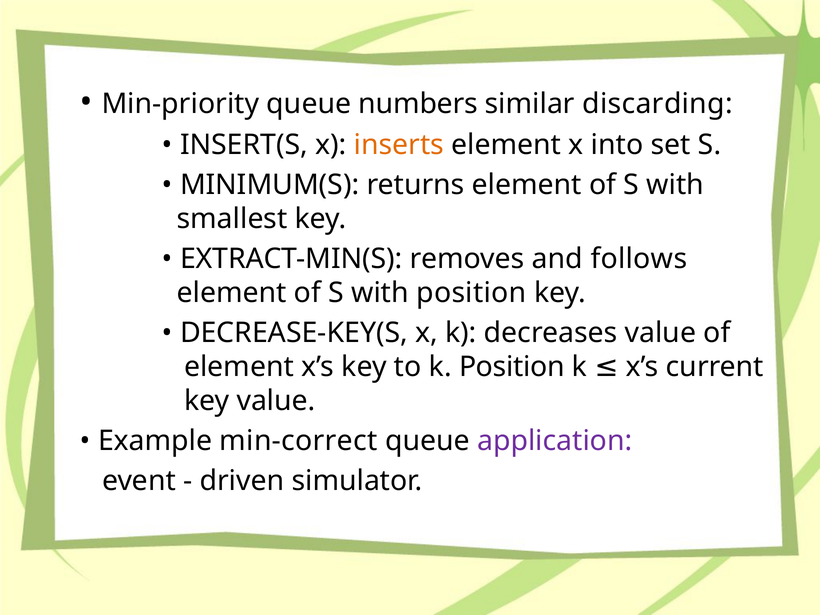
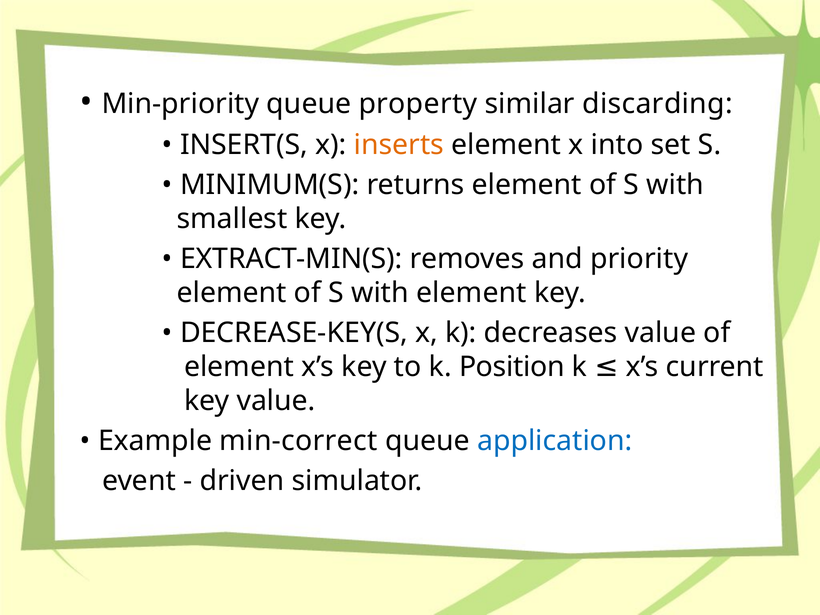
numbers: numbers -> property
follows: follows -> priority
with position: position -> element
application colour: purple -> blue
